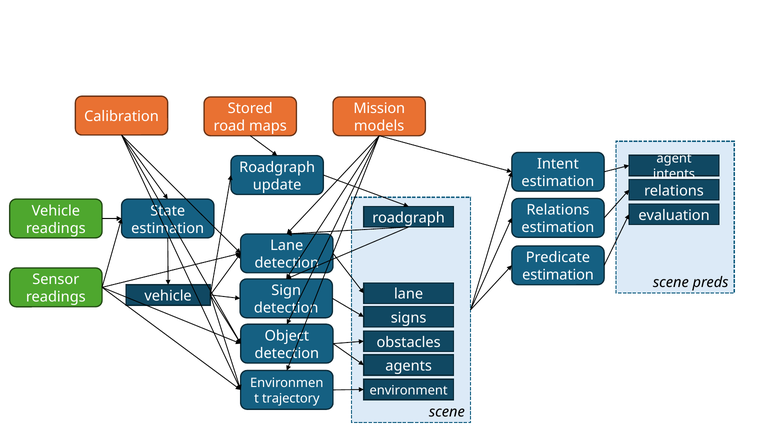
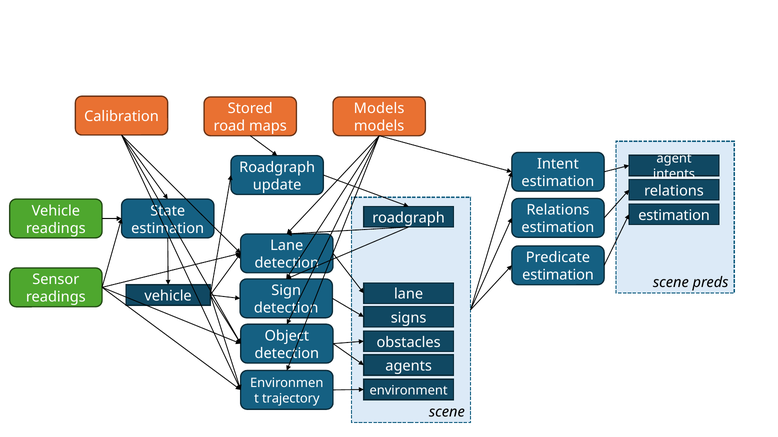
Mission at (379, 109): Mission -> Models
evaluation at (674, 216): evaluation -> estimation
